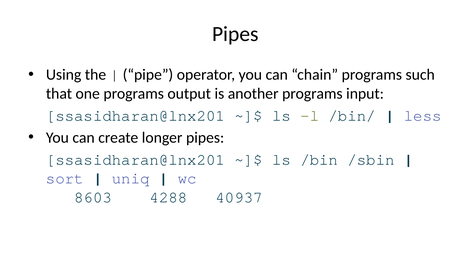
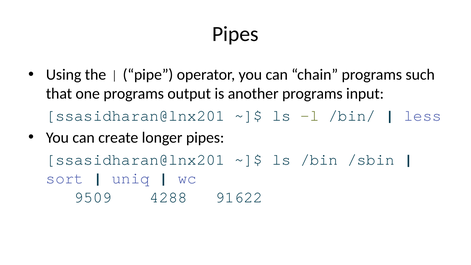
8603: 8603 -> 9509
40937: 40937 -> 91622
